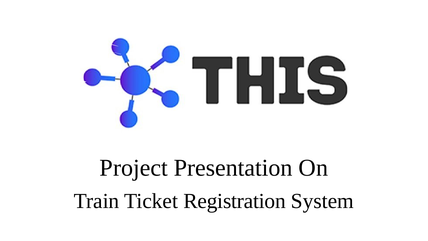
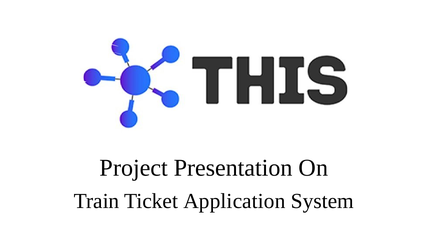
Registration: Registration -> Application
